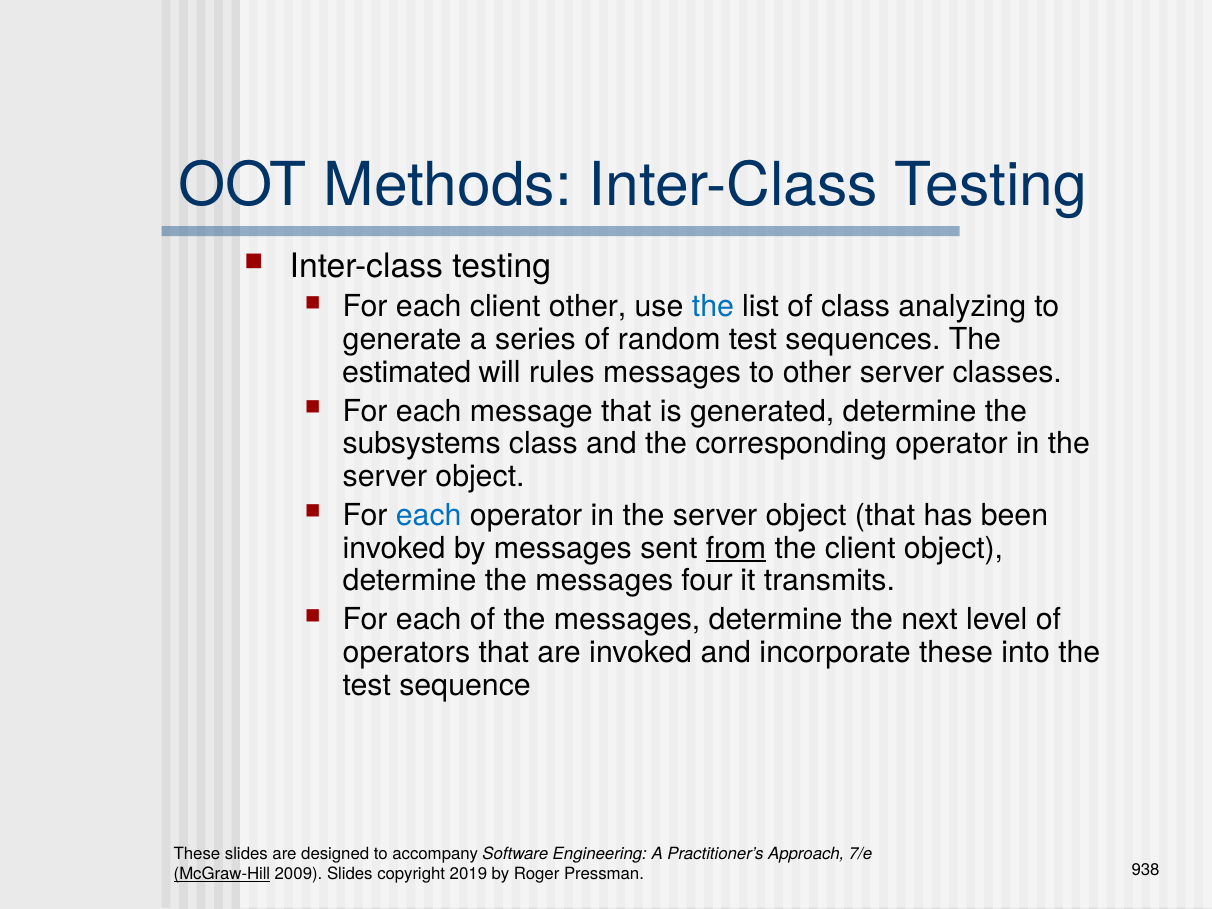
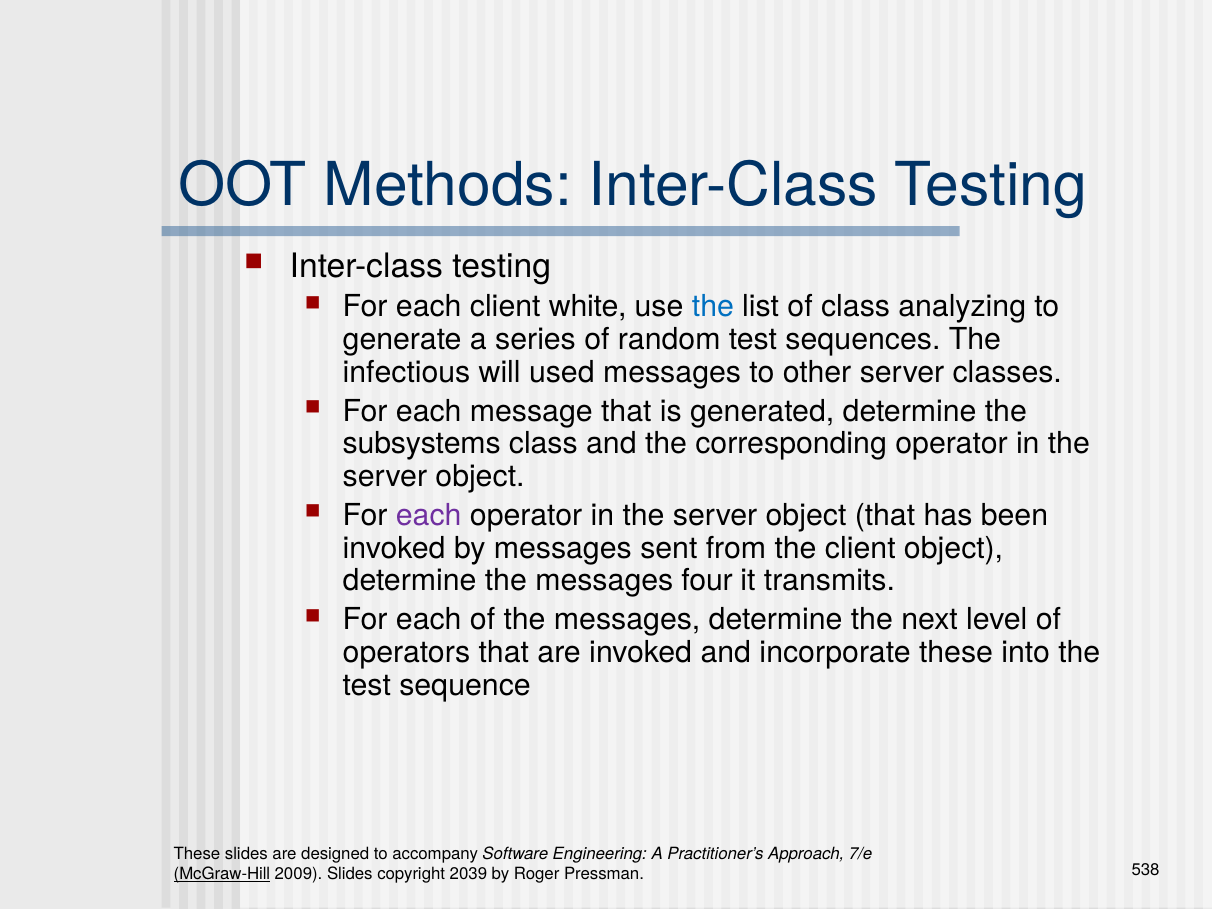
client other: other -> white
estimated: estimated -> infectious
rules: rules -> used
each at (429, 515) colour: blue -> purple
from underline: present -> none
2019: 2019 -> 2039
938: 938 -> 538
